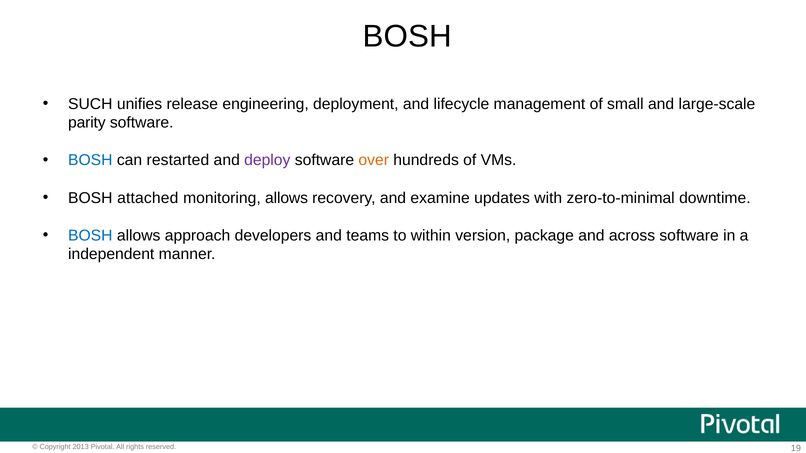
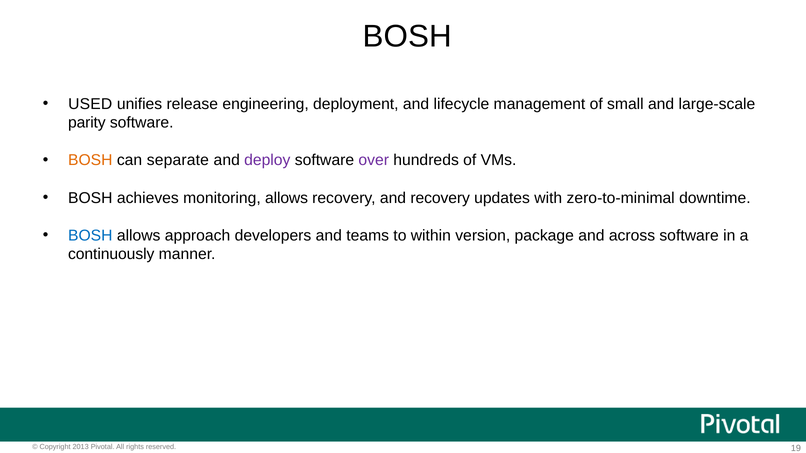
SUCH: SUCH -> USED
BOSH at (90, 160) colour: blue -> orange
restarted: restarted -> separate
over colour: orange -> purple
attached: attached -> achieves
and examine: examine -> recovery
independent: independent -> continuously
